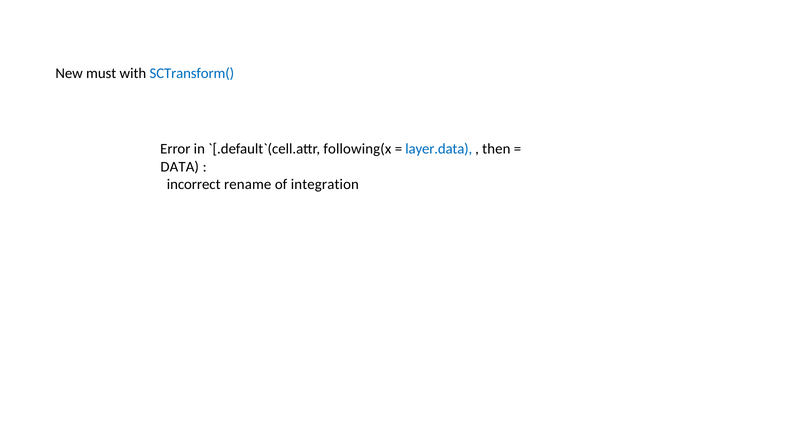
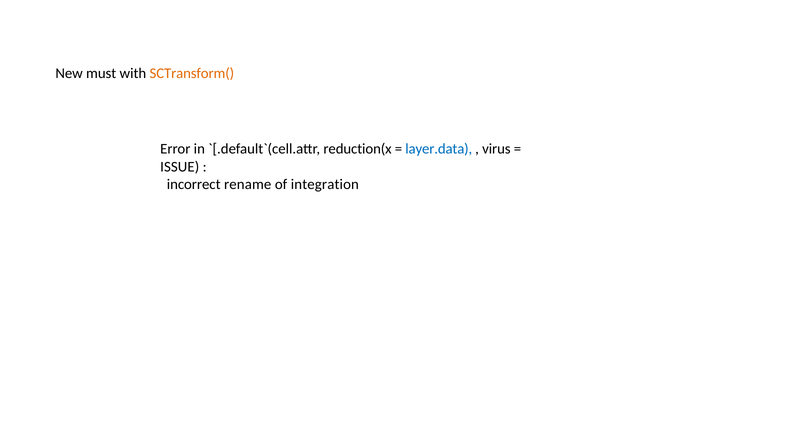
SCTransform( colour: blue -> orange
following(x: following(x -> reduction(x
then: then -> virus
DATA: DATA -> ISSUE
